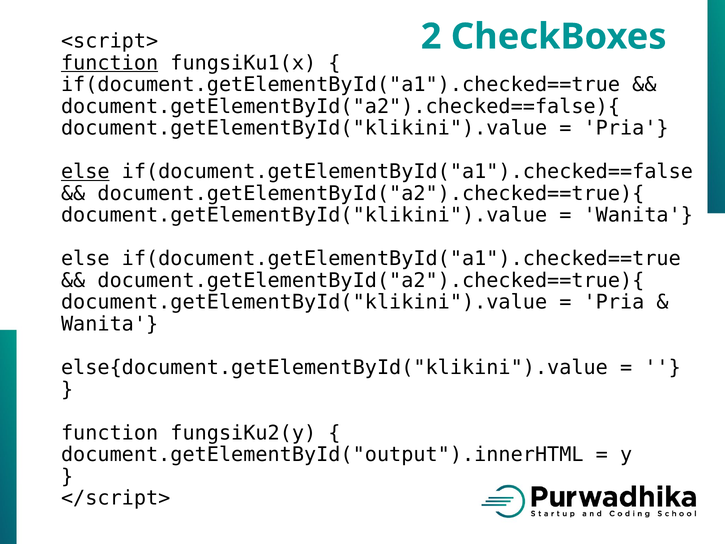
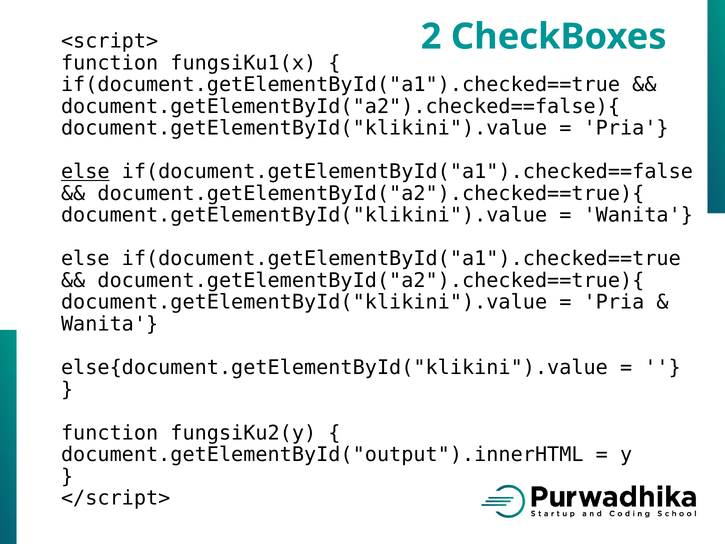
function at (110, 63) underline: present -> none
